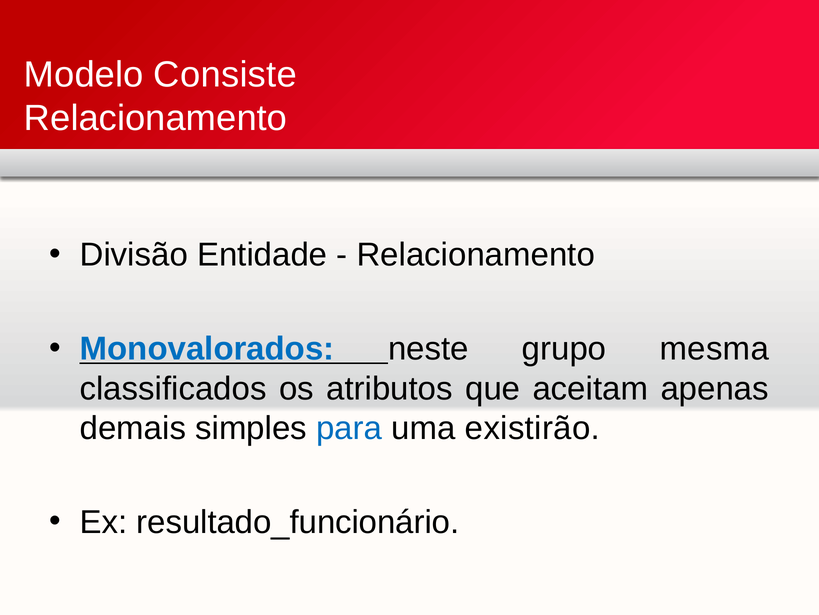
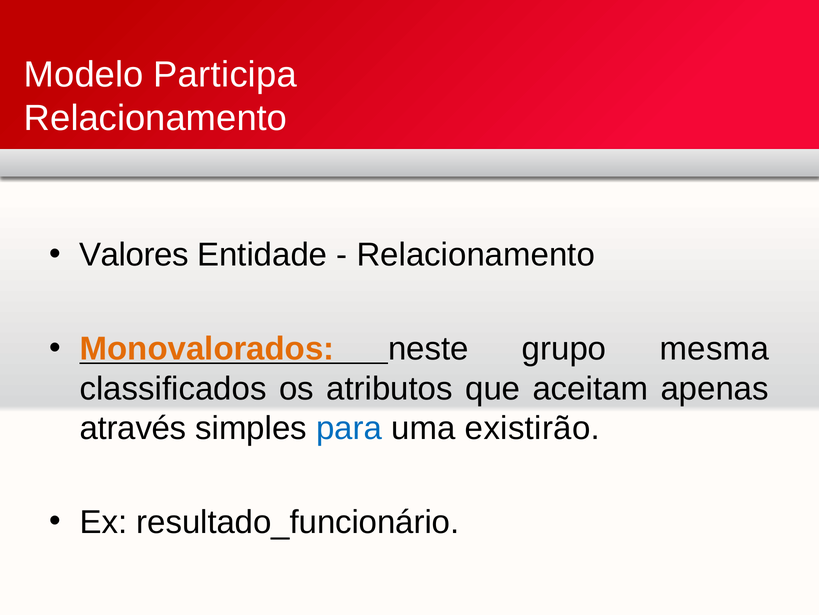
Consiste: Consiste -> Participa
Divisão: Divisão -> Valores
Monovalorados colour: blue -> orange
demais: demais -> através
